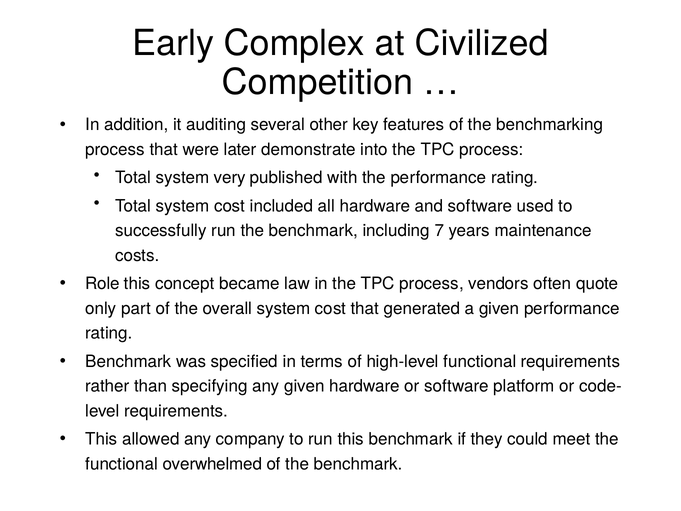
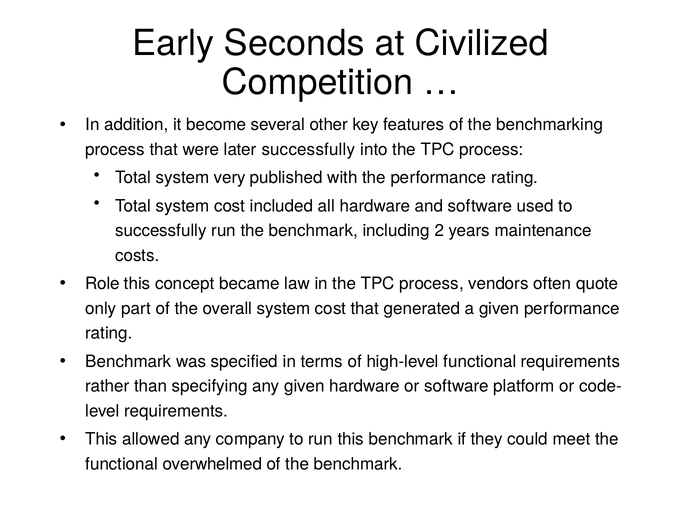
Complex: Complex -> Seconds
auditing: auditing -> become
later demonstrate: demonstrate -> successfully
7: 7 -> 2
